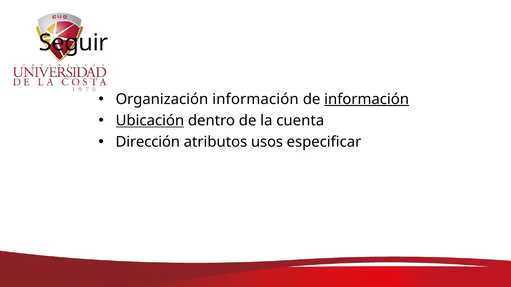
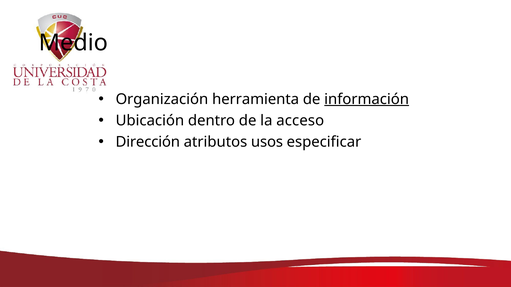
Seguir: Seguir -> Medio
Organización información: información -> herramienta
Ubicación underline: present -> none
cuenta: cuenta -> acceso
